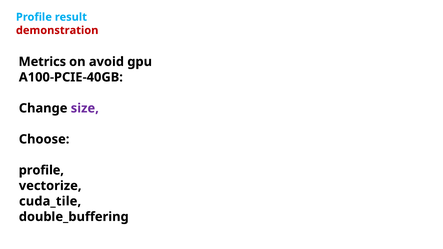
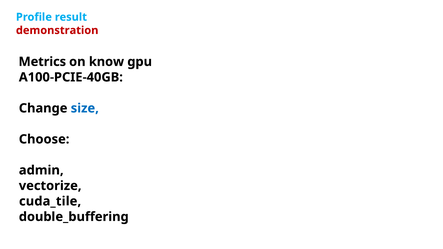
avoid: avoid -> know
size colour: purple -> blue
profile at (41, 170): profile -> admin
